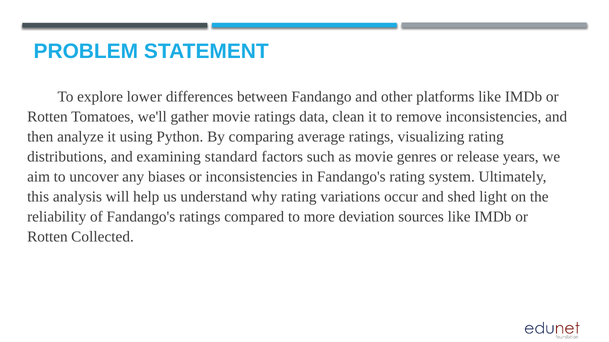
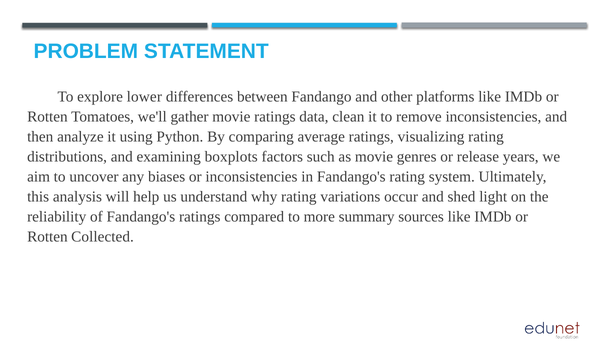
standard: standard -> boxplots
deviation: deviation -> summary
